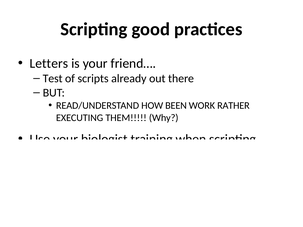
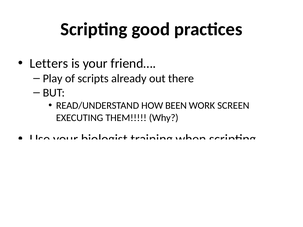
Test at (53, 79): Test -> Play
RATHER: RATHER -> SCREEN
